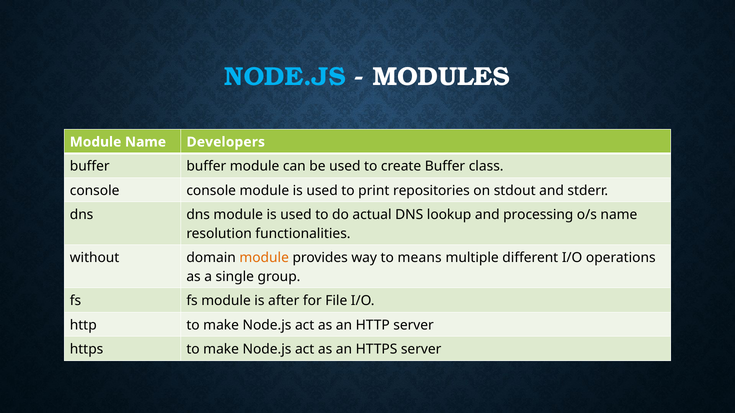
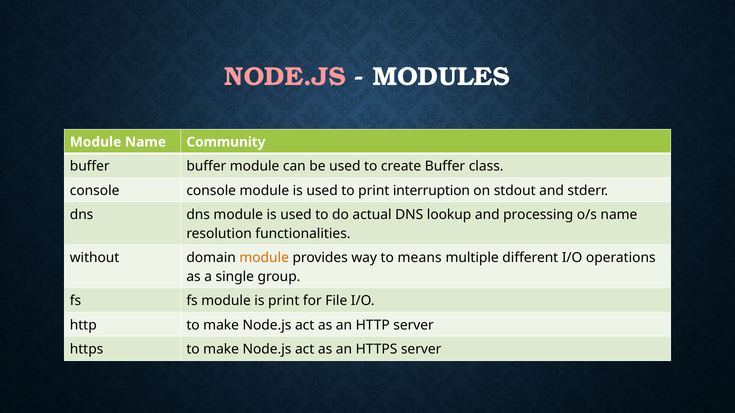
NODE.JS at (285, 77) colour: light blue -> pink
Developers: Developers -> Community
repositories: repositories -> interruption
is after: after -> print
